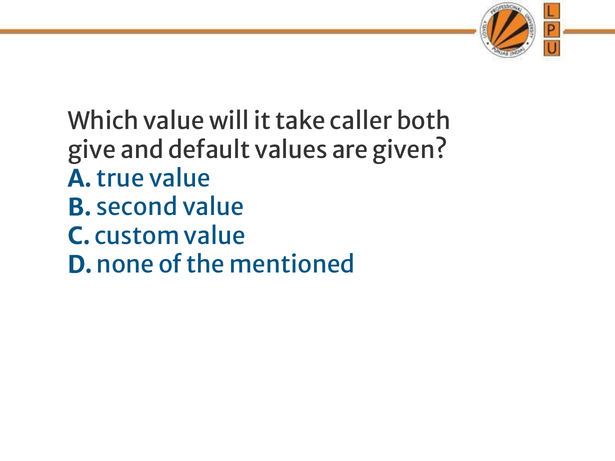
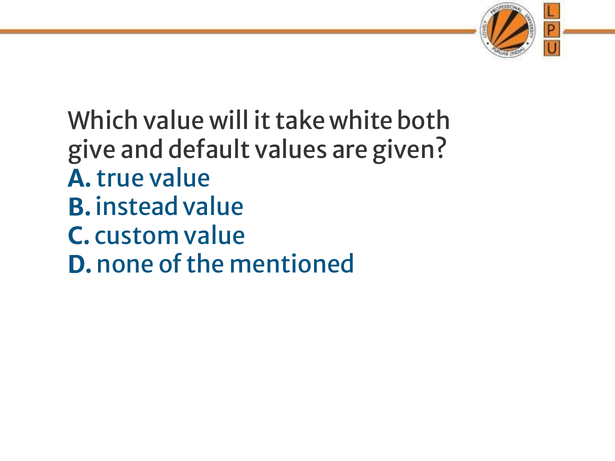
caller: caller -> white
second: second -> instead
